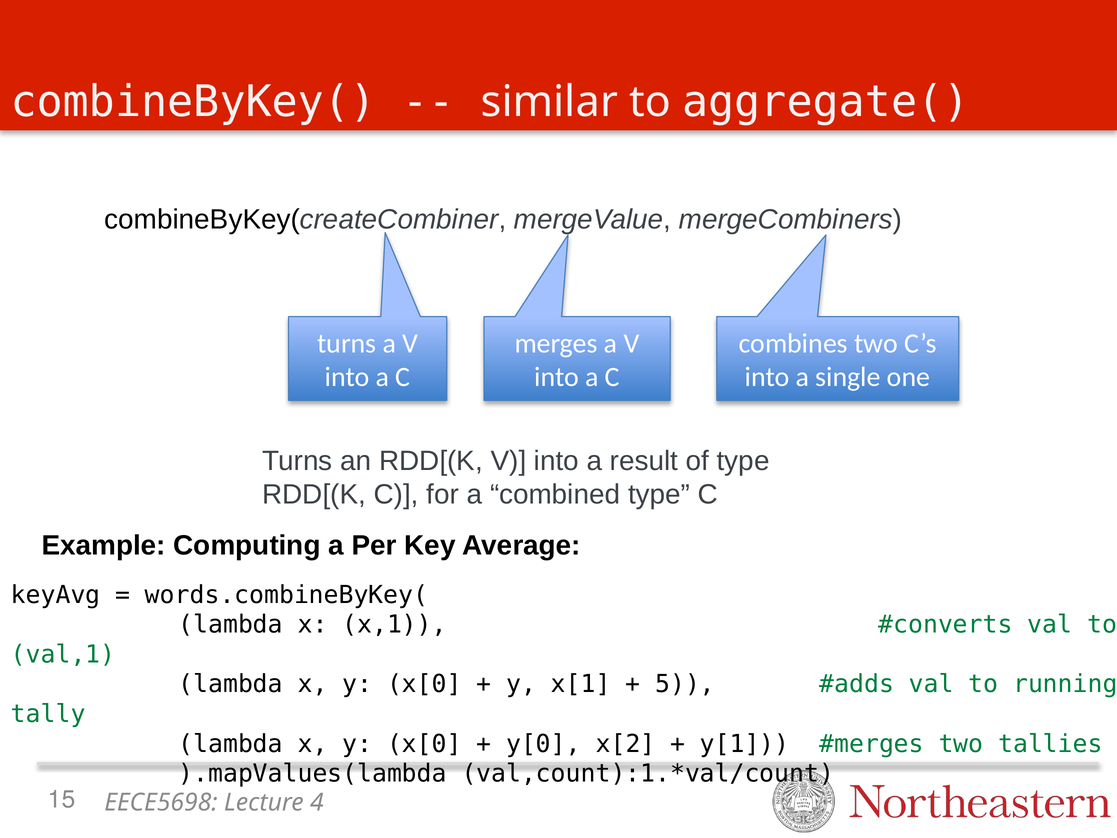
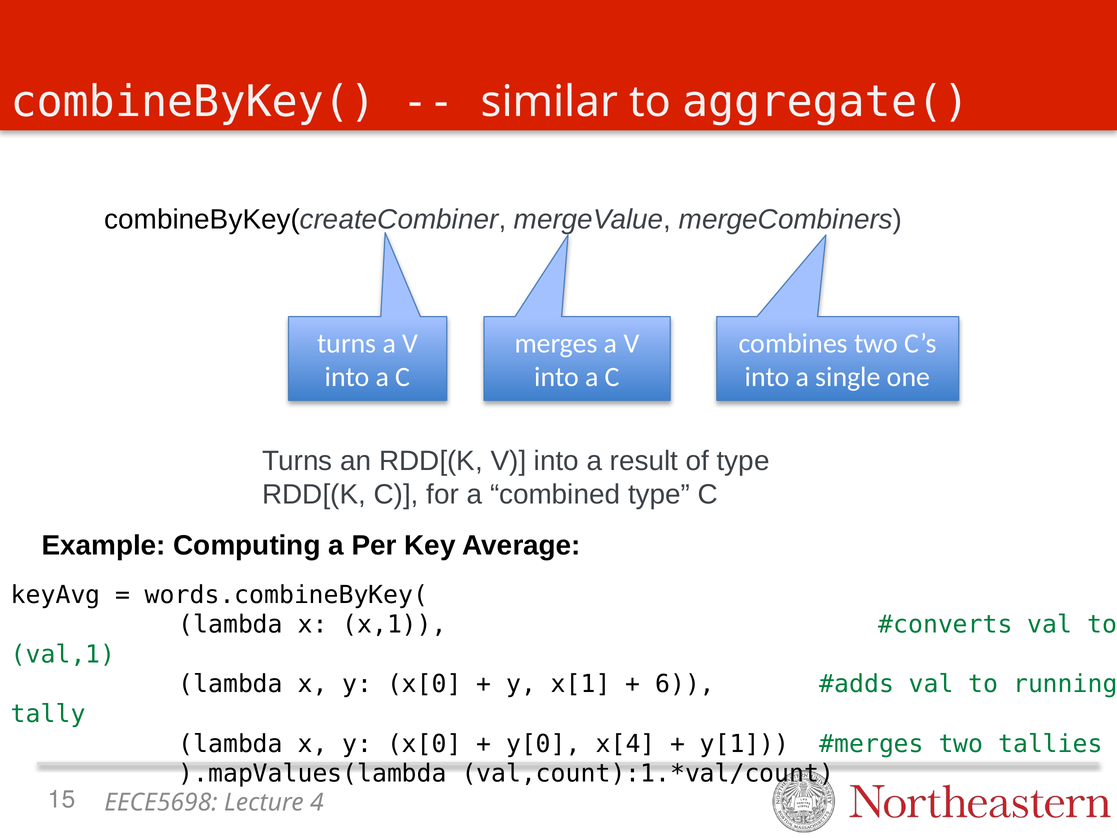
5: 5 -> 6
x[2: x[2 -> x[4
